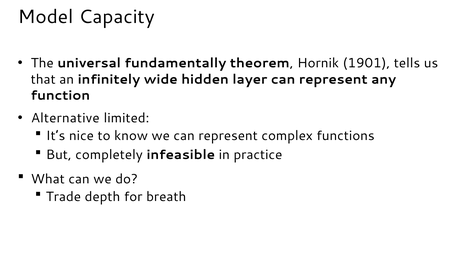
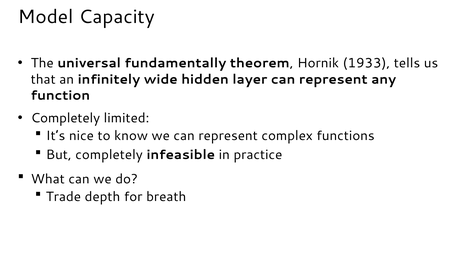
1901: 1901 -> 1933
Alternative at (65, 118): Alternative -> Completely
